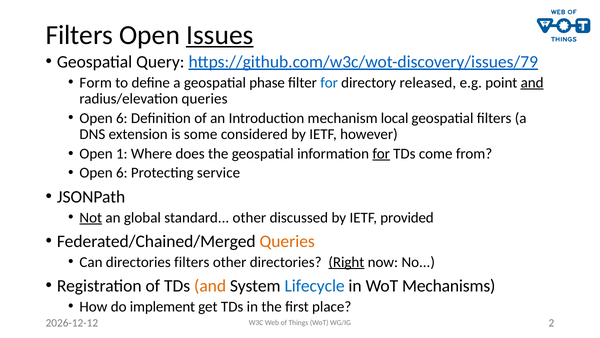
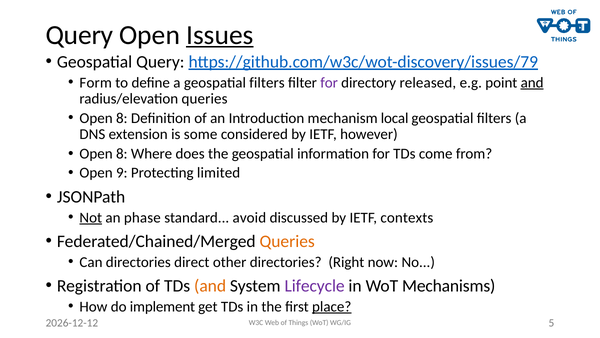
Filters at (79, 35): Filters -> Query
a geospatial phase: phase -> filters
for at (329, 82) colour: blue -> purple
6 at (122, 118): 6 -> 8
1 at (122, 153): 1 -> 8
for at (381, 153) underline: present -> none
6 at (122, 173): 6 -> 9
service: service -> limited
global: global -> phase
standard other: other -> avoid
provided: provided -> contexts
directories filters: filters -> direct
Right underline: present -> none
Lifecycle colour: blue -> purple
place underline: none -> present
2: 2 -> 5
